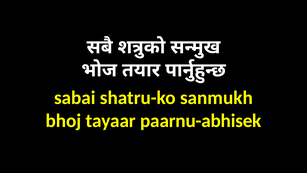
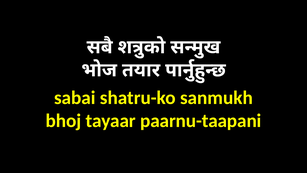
paarnu-abhisek: paarnu-abhisek -> paarnu-taapani
